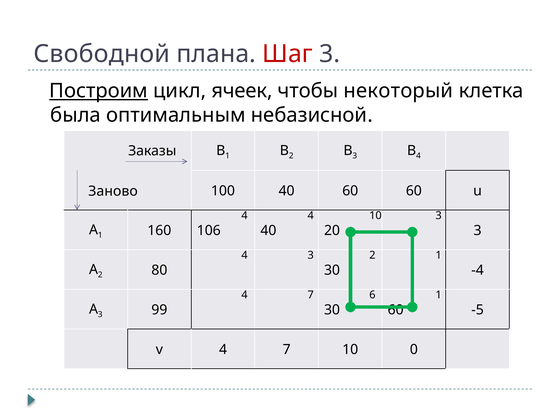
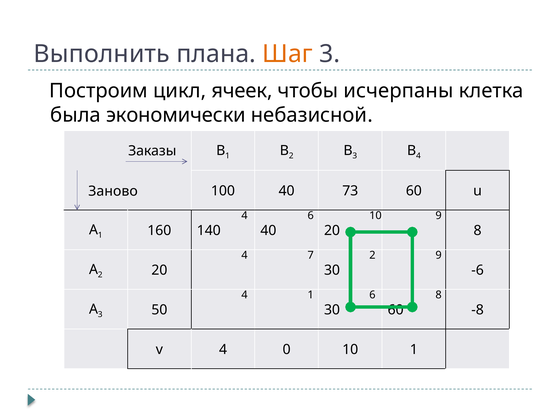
Свободной: Свободной -> Выполнить
Шаг colour: red -> orange
Построим underline: present -> none
некоторый: некоторый -> исчерпаны
оптимальным: оптимальным -> экономически
40 60: 60 -> 73
4 4: 4 -> 6
10 3: 3 -> 9
106: 106 -> 140
20 3: 3 -> 8
4 3: 3 -> 7
2 1: 1 -> 9
2 80: 80 -> 20
-4: -4 -> -6
7 at (311, 295): 7 -> 1
6 1: 1 -> 8
99: 99 -> 50
-5: -5 -> -8
v 4 7: 7 -> 0
10 0: 0 -> 1
